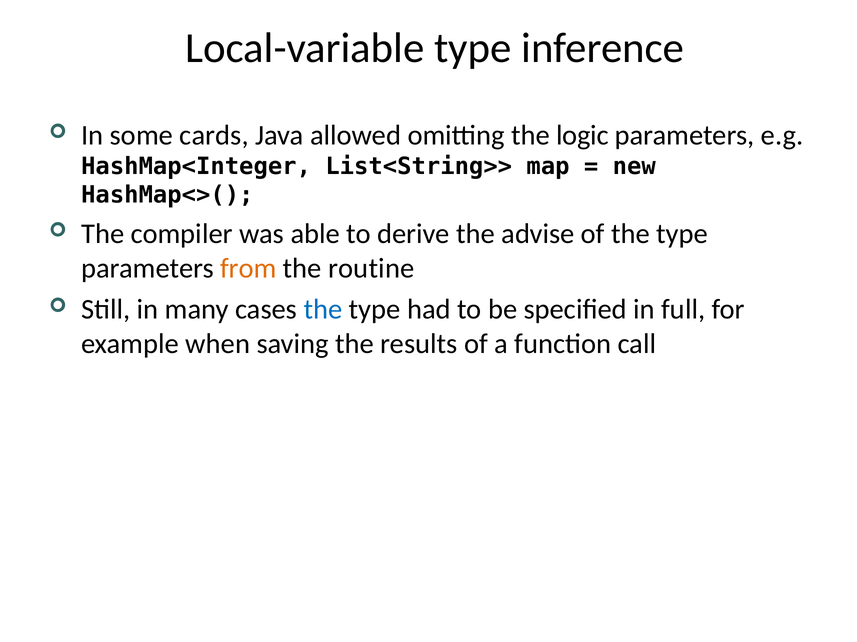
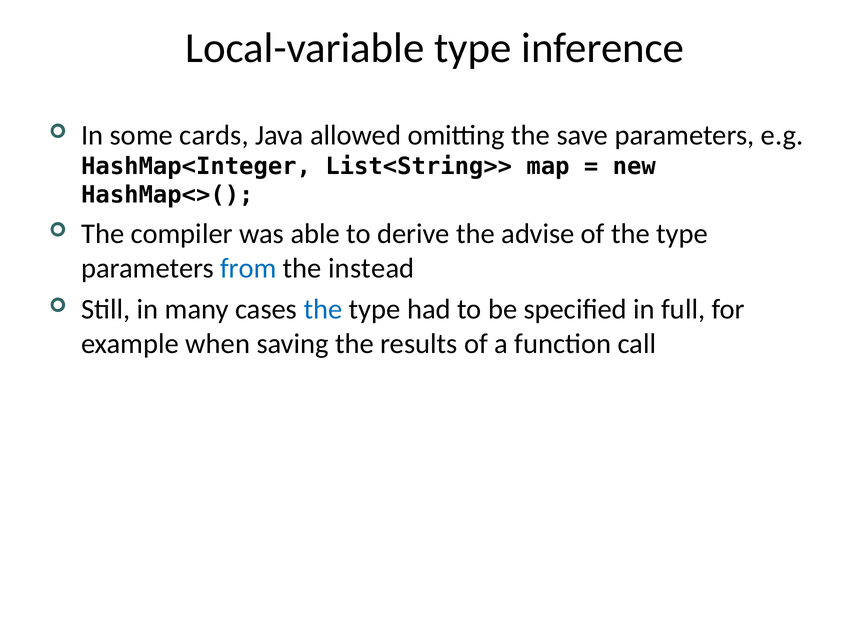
logic: logic -> save
from colour: orange -> blue
routine: routine -> instead
